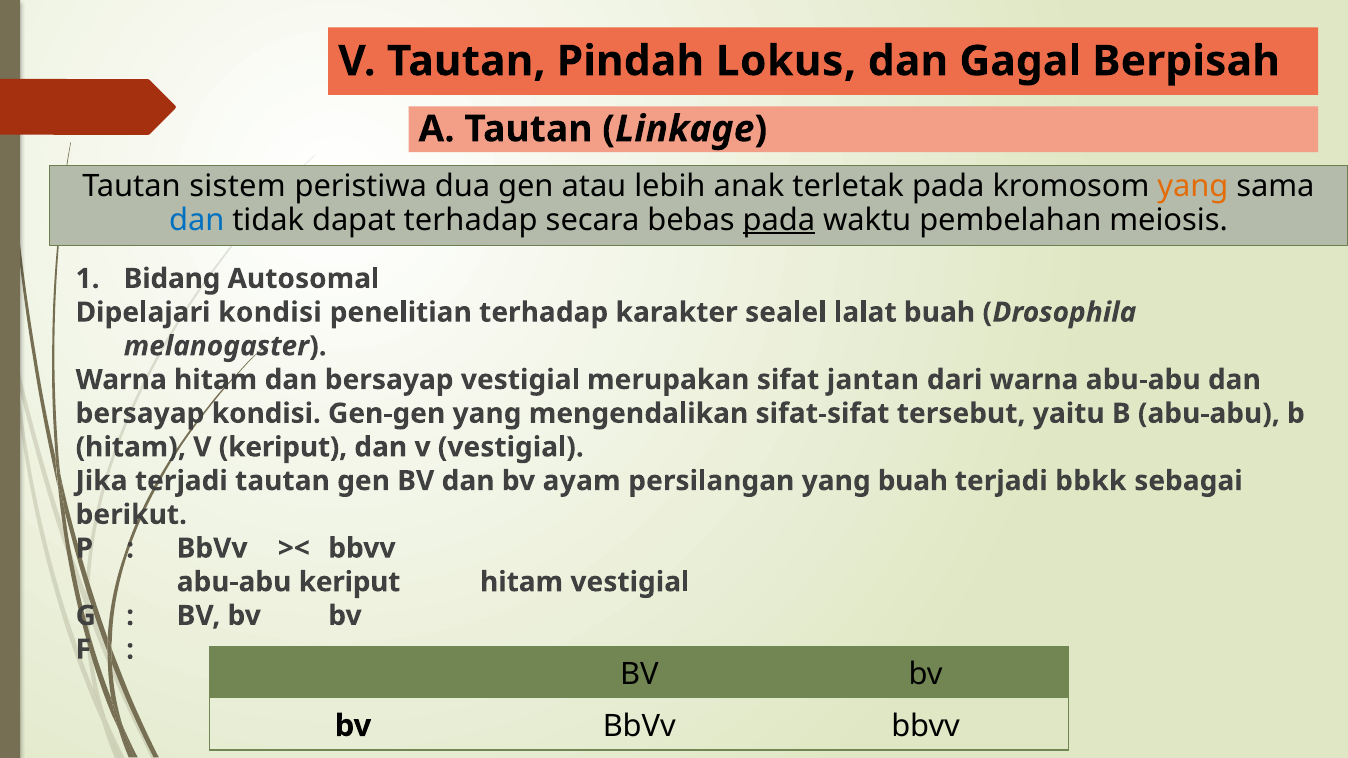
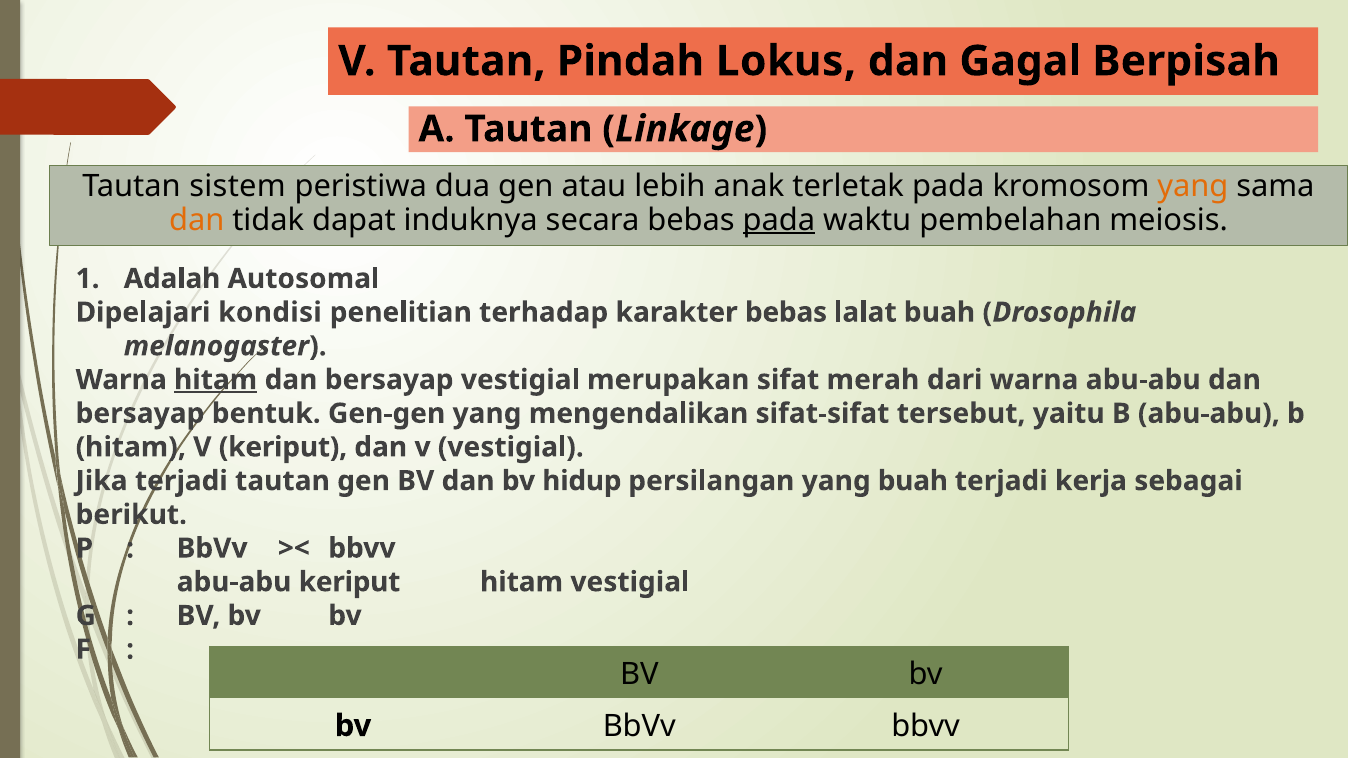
dan at (197, 220) colour: blue -> orange
dapat terhadap: terhadap -> induknya
Bidang: Bidang -> Adalah
karakter sealel: sealel -> bebas
hitam at (216, 380) underline: none -> present
jantan: jantan -> merah
bersayap kondisi: kondisi -> bentuk
ayam: ayam -> hidup
bbkk: bbkk -> kerja
